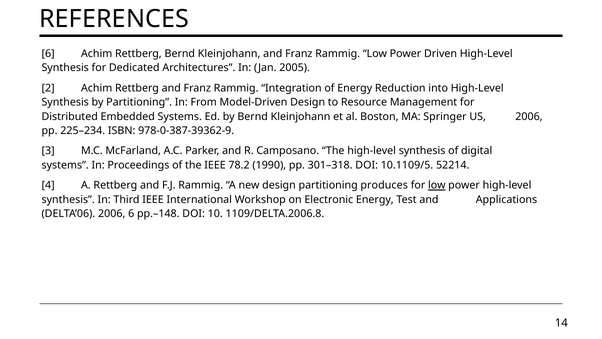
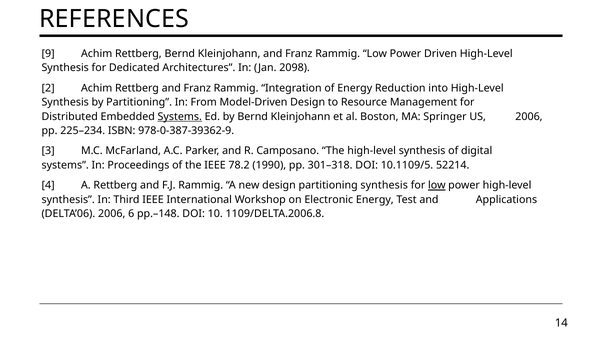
6 at (48, 54): 6 -> 9
2005: 2005 -> 2098
Systems at (180, 116) underline: none -> present
partitioning produces: produces -> synthesis
